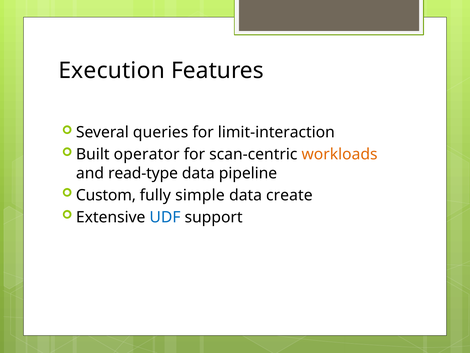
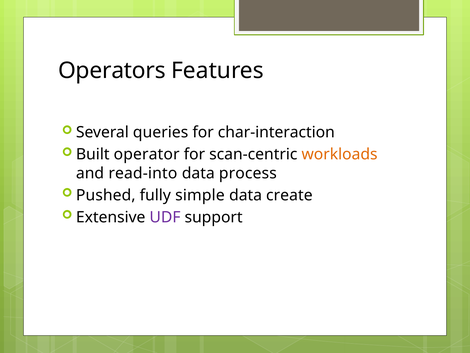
Execution: Execution -> Operators
limit-interaction: limit-interaction -> char-interaction
read-type: read-type -> read-into
pipeline: pipeline -> process
Custom: Custom -> Pushed
UDF colour: blue -> purple
